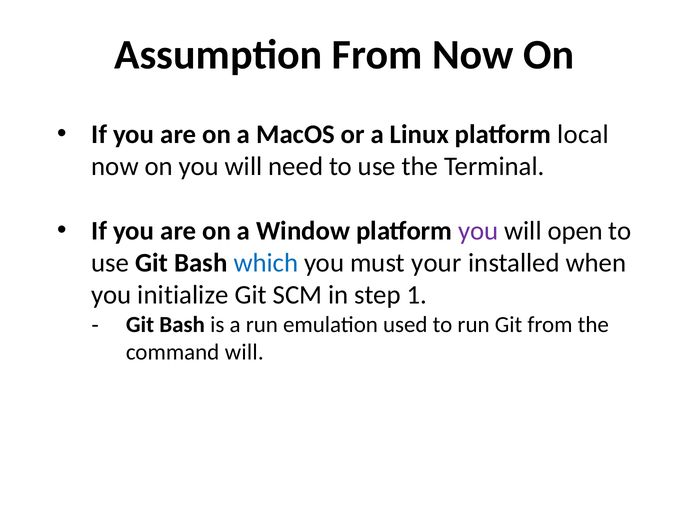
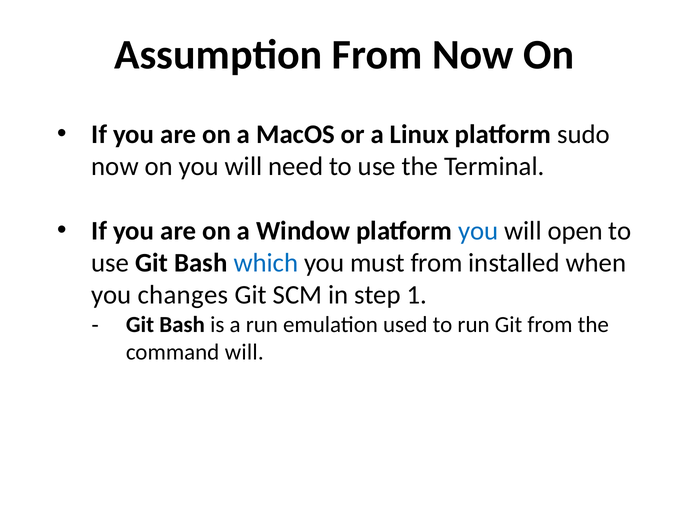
local: local -> sudo
you at (478, 231) colour: purple -> blue
must your: your -> from
initialize: initialize -> changes
